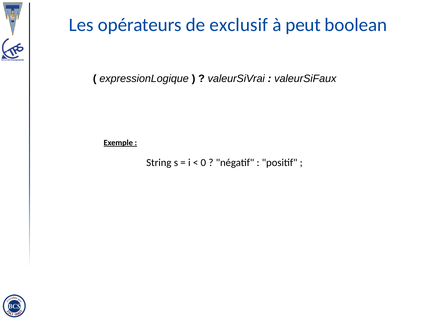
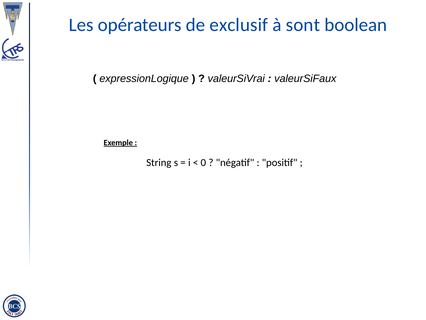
peut: peut -> sont
